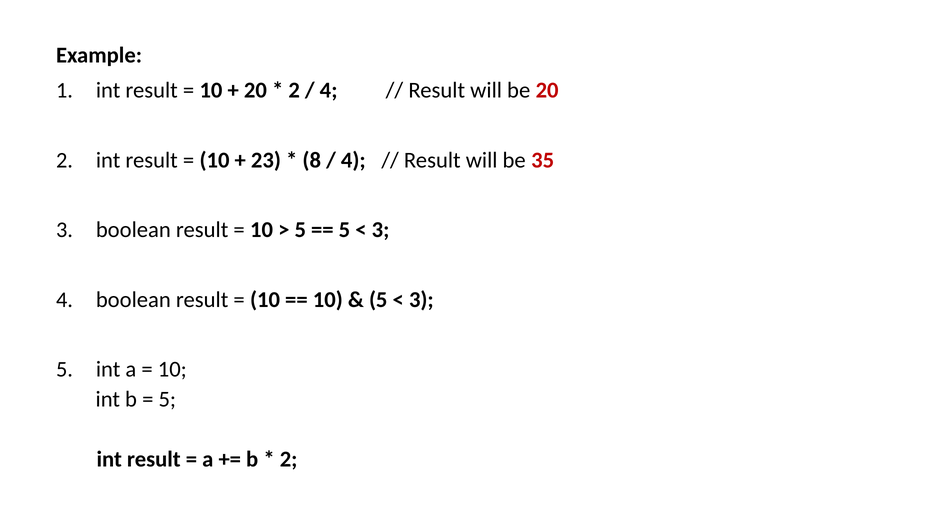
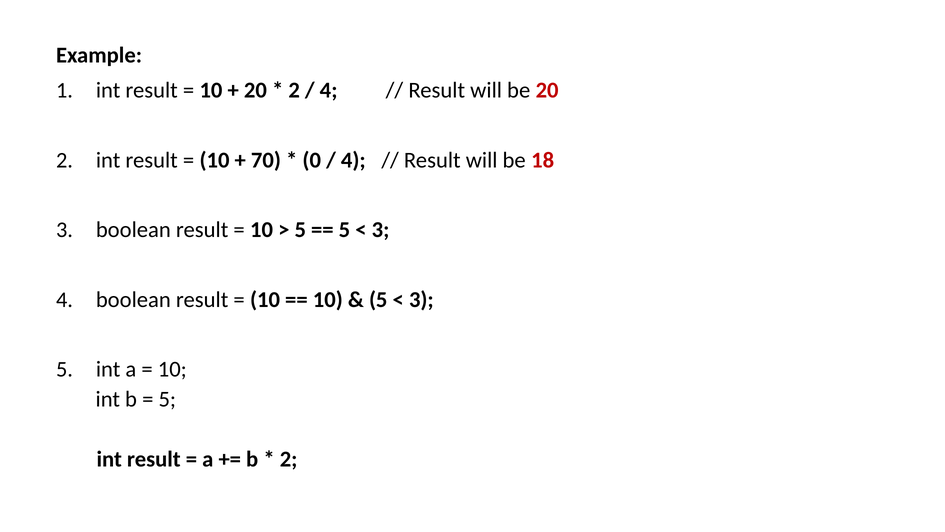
23: 23 -> 70
8: 8 -> 0
35: 35 -> 18
